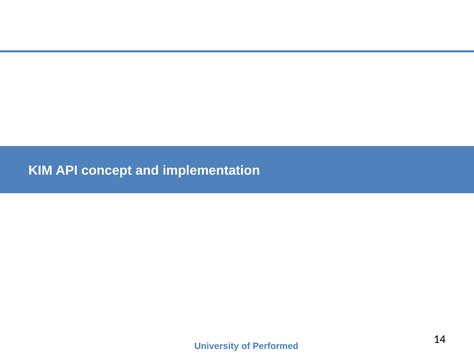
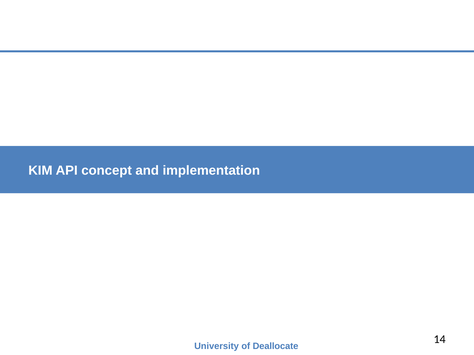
Performed: Performed -> Deallocate
